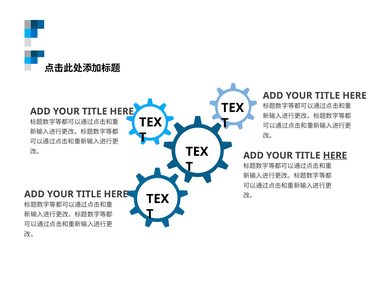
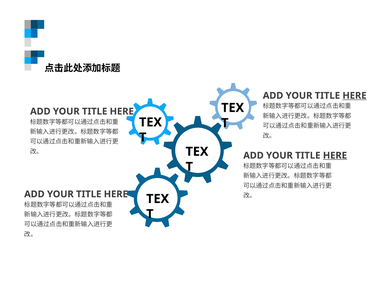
HERE at (355, 96) underline: none -> present
